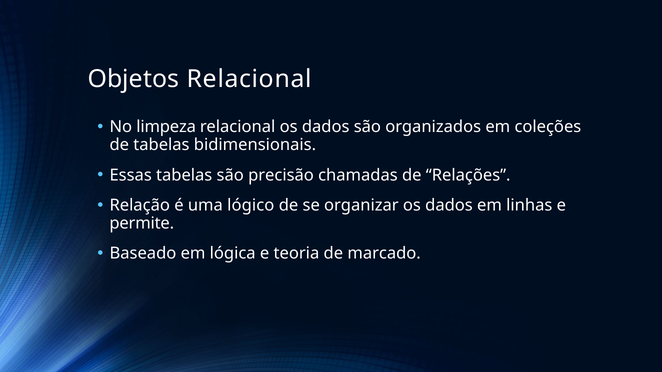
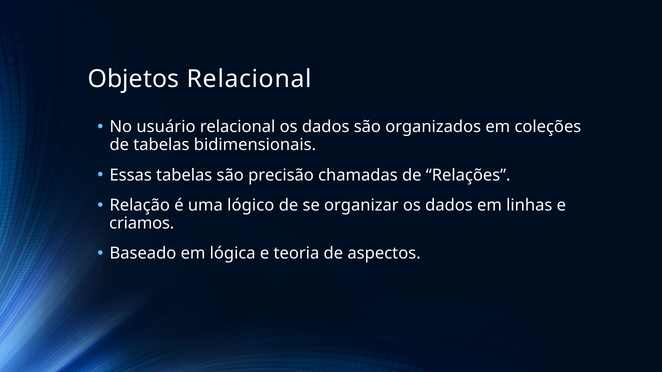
limpeza: limpeza -> usuário
permite: permite -> criamos
marcado: marcado -> aspectos
